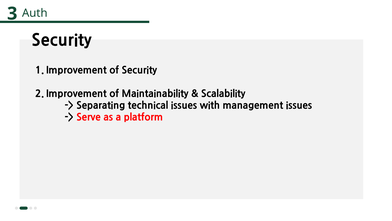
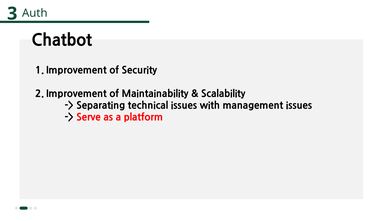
Security at (62, 40): Security -> Chatbot
